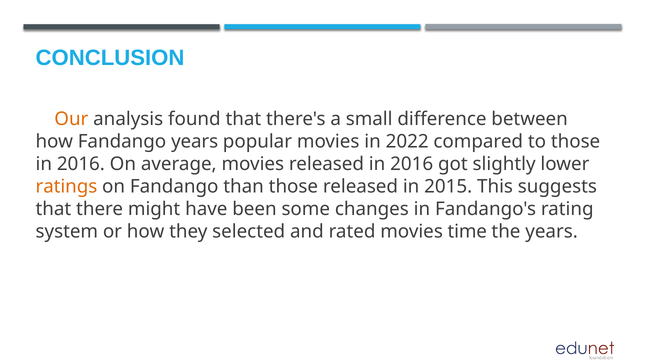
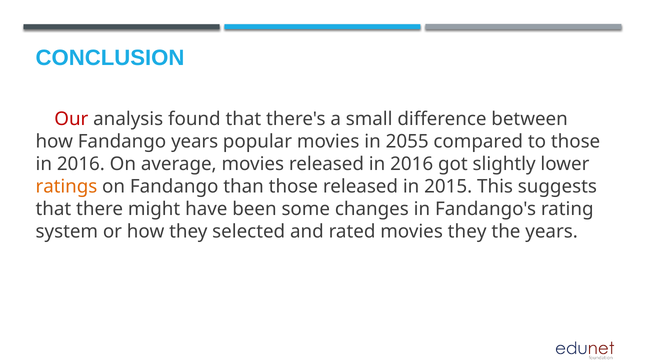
Our colour: orange -> red
2022: 2022 -> 2055
movies time: time -> they
